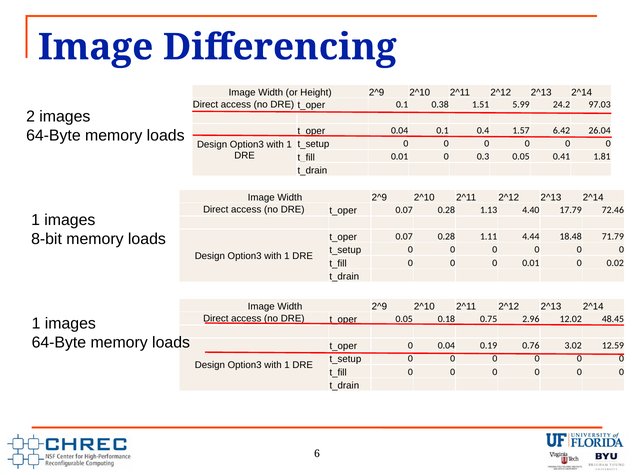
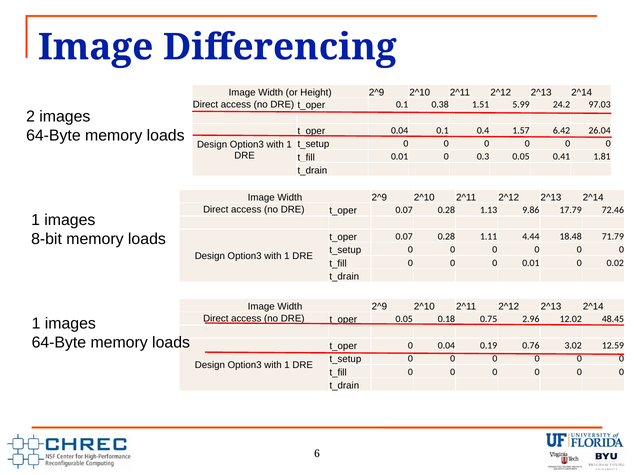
4.40: 4.40 -> 9.86
